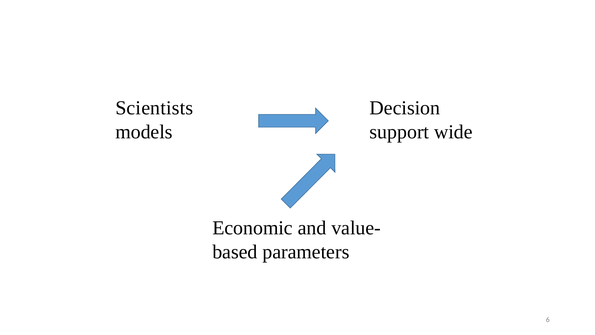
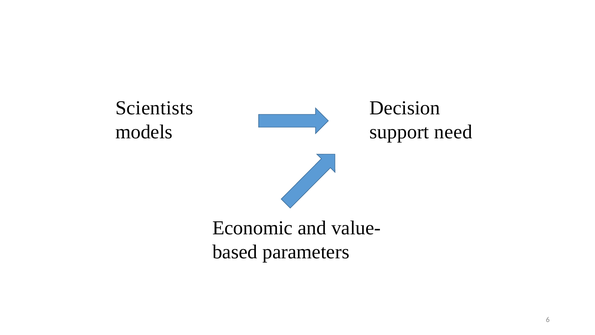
wide: wide -> need
